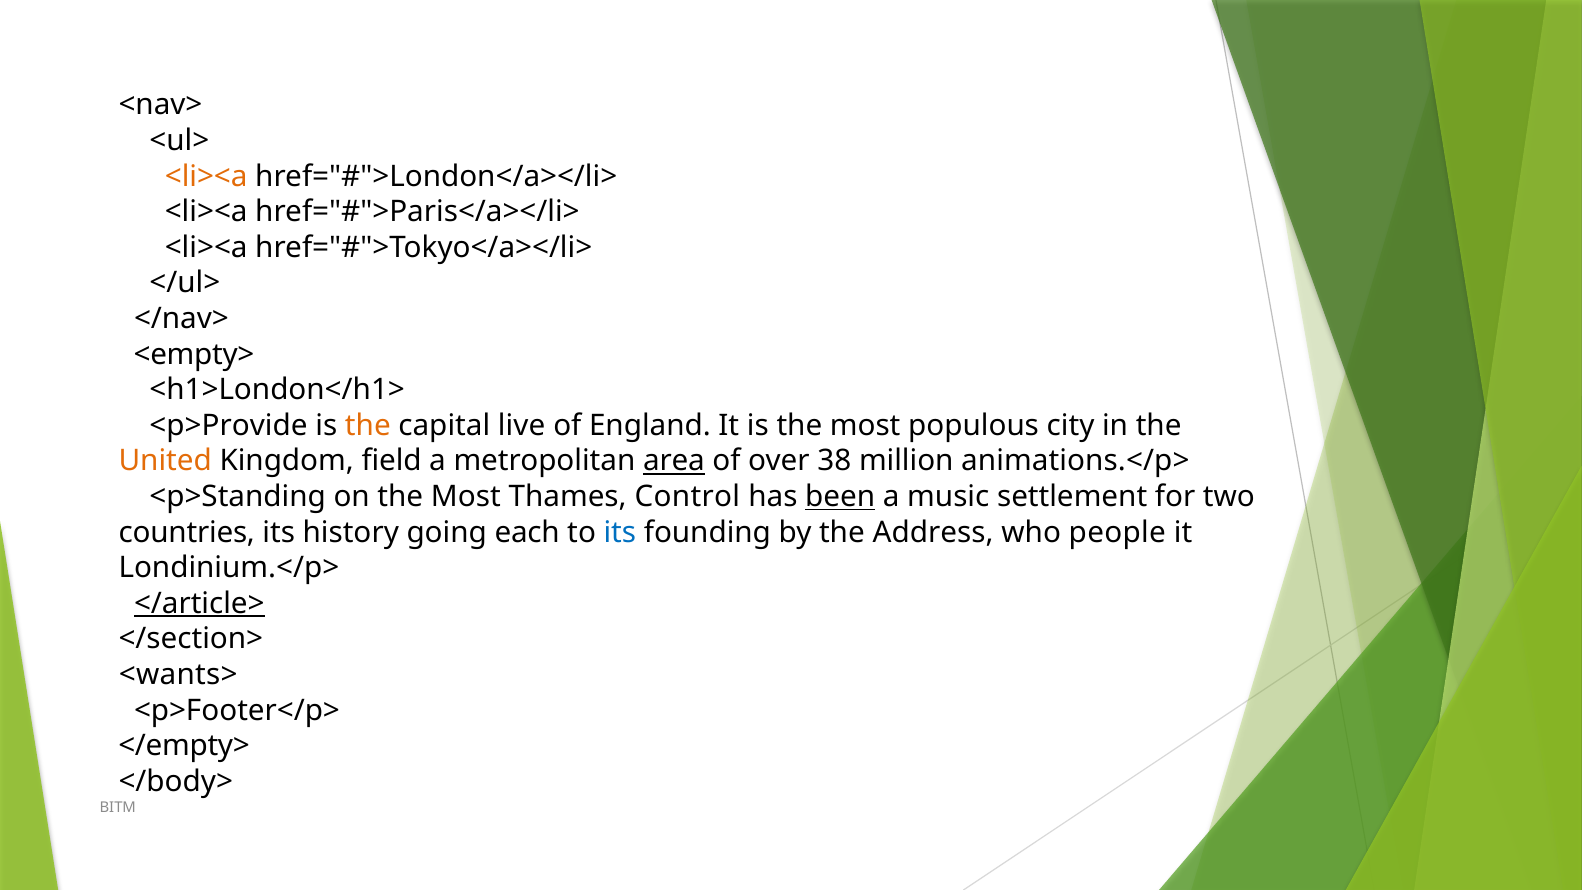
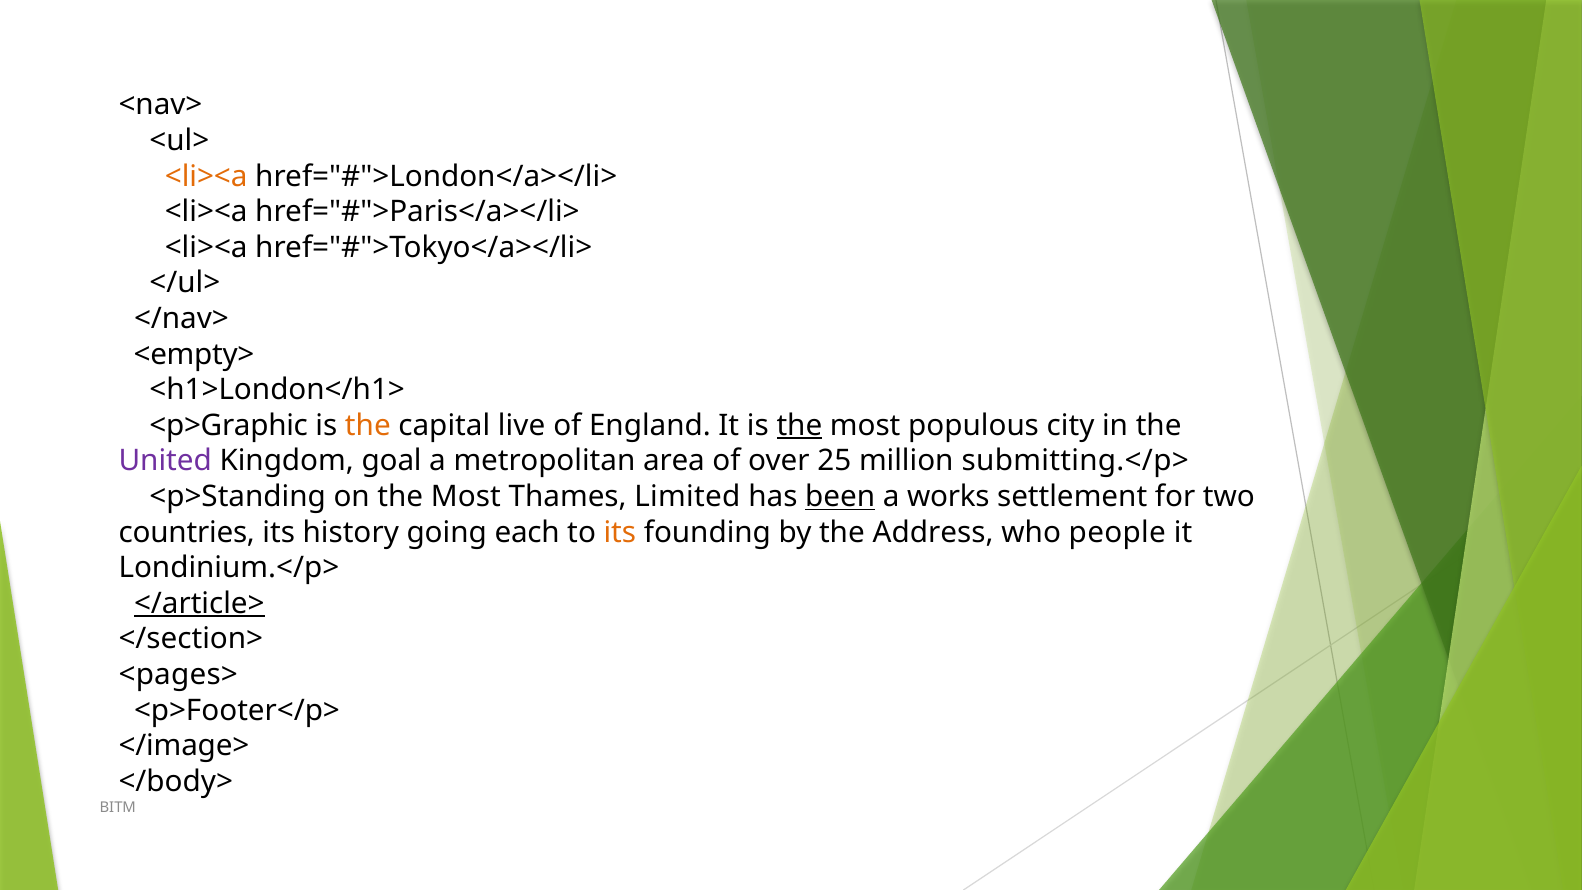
<p>Provide: <p>Provide -> <p>Graphic
the at (799, 426) underline: none -> present
United colour: orange -> purple
field: field -> goal
area underline: present -> none
38: 38 -> 25
animations.</p>: animations.</p> -> submitting.</p>
Control: Control -> Limited
music: music -> works
its at (620, 532) colour: blue -> orange
<wants>: <wants> -> <pages>
</empty>: </empty> -> </image>
